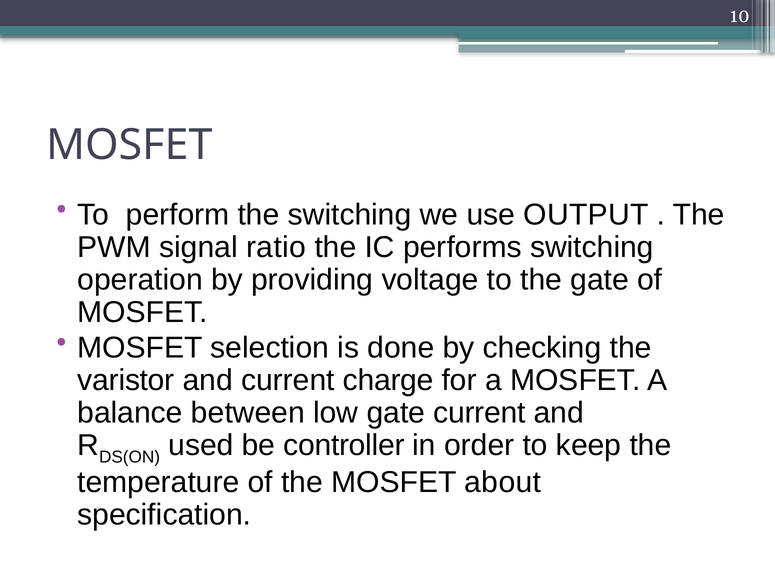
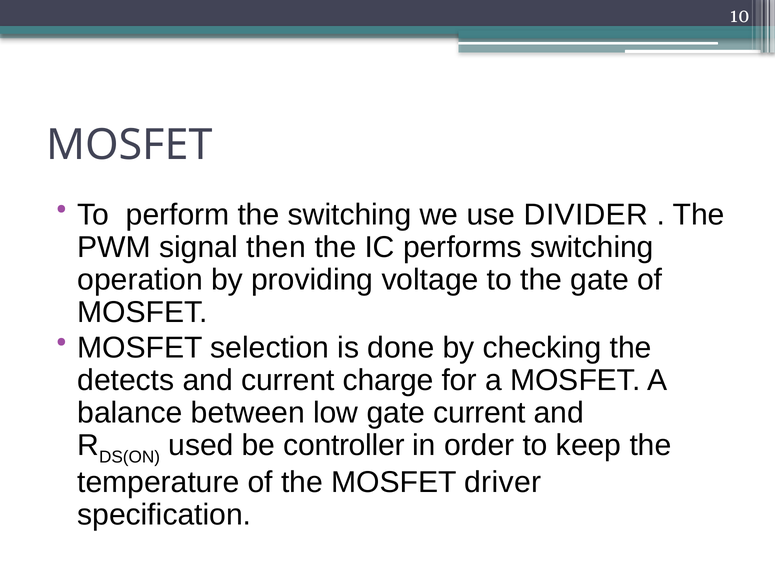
OUTPUT: OUTPUT -> DIVIDER
ratio: ratio -> then
varistor: varistor -> detects
about: about -> driver
